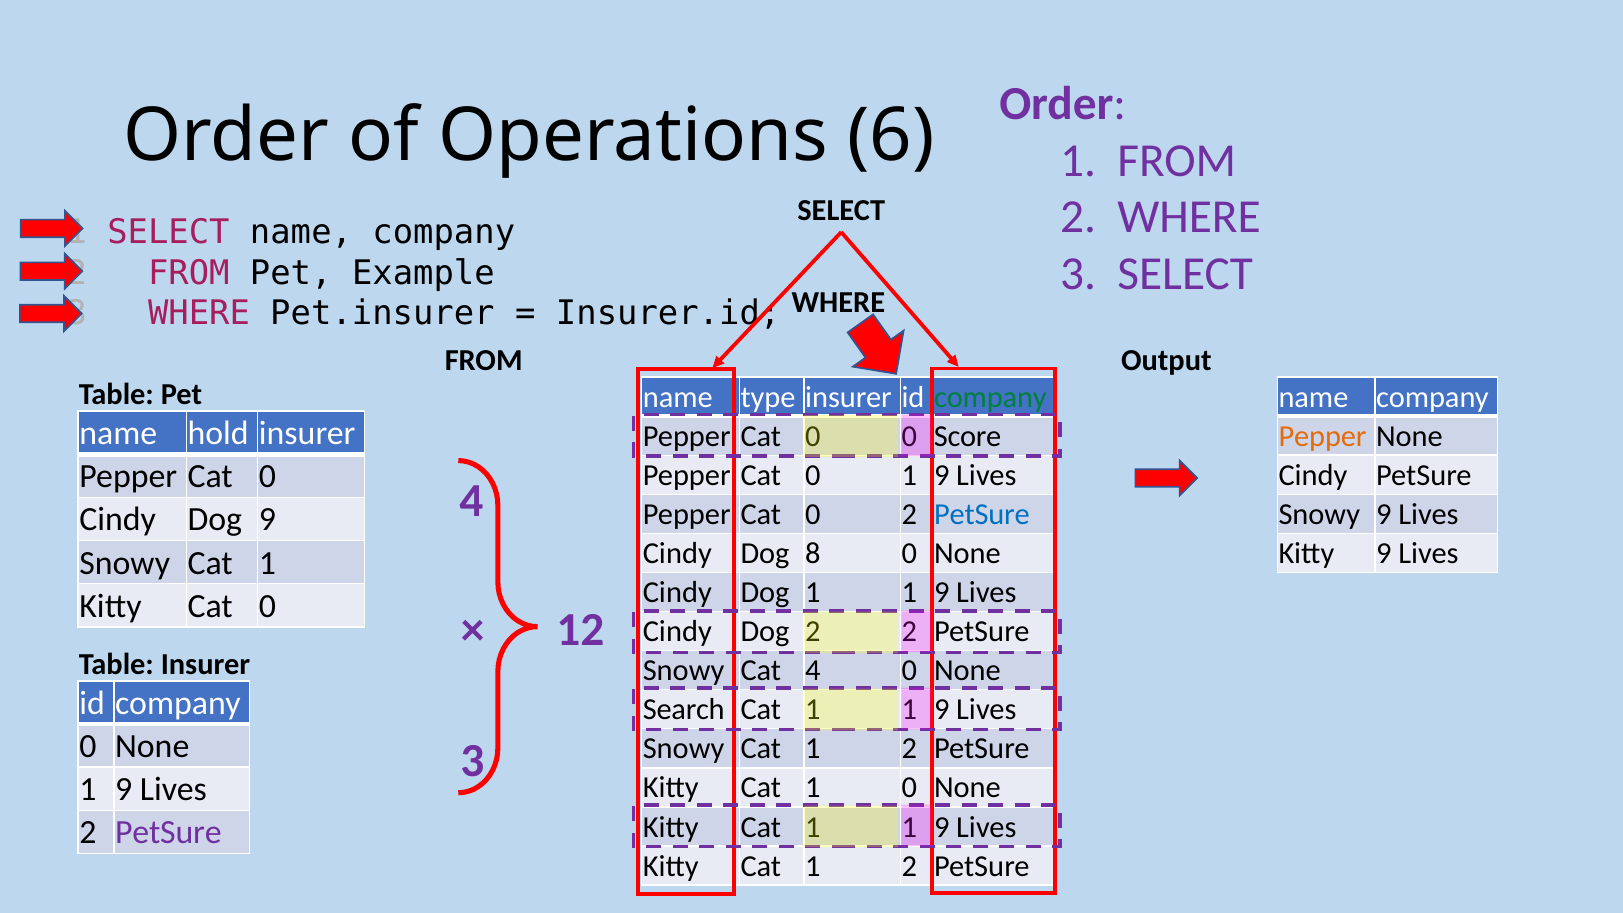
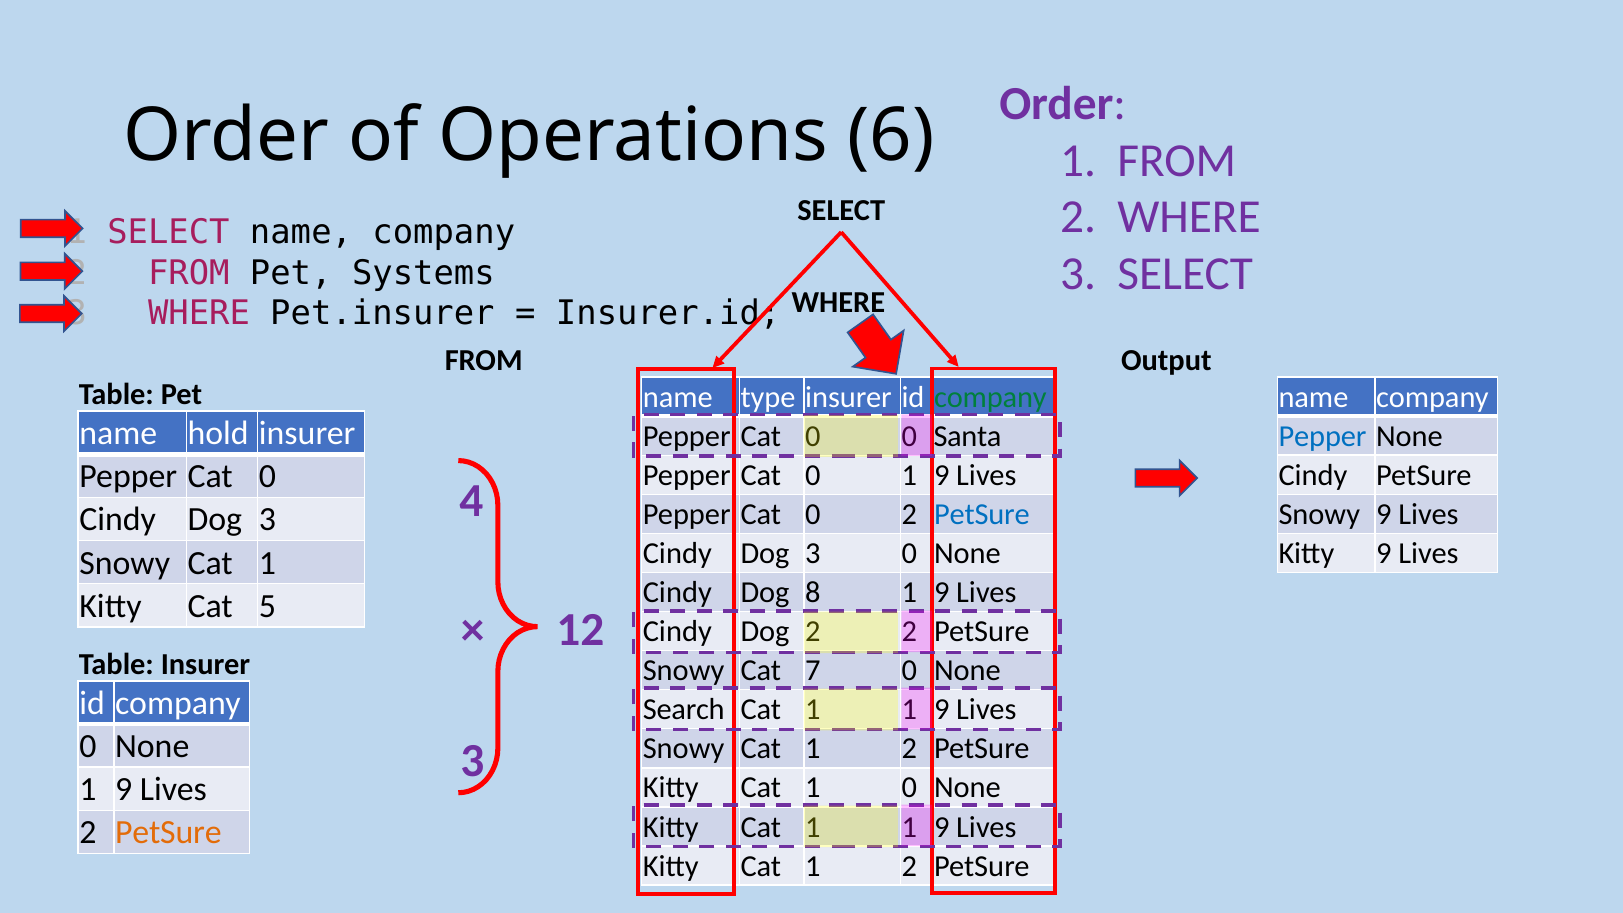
Example: Example -> Systems
Pepper at (1323, 436) colour: orange -> blue
Score: Score -> Santa
9 at (268, 520): 9 -> 3
8 at (813, 554): 8 -> 3
Dog 1: 1 -> 8
Kitty Cat 0: 0 -> 5
Cat 4: 4 -> 7
PetSure at (168, 833) colour: purple -> orange
